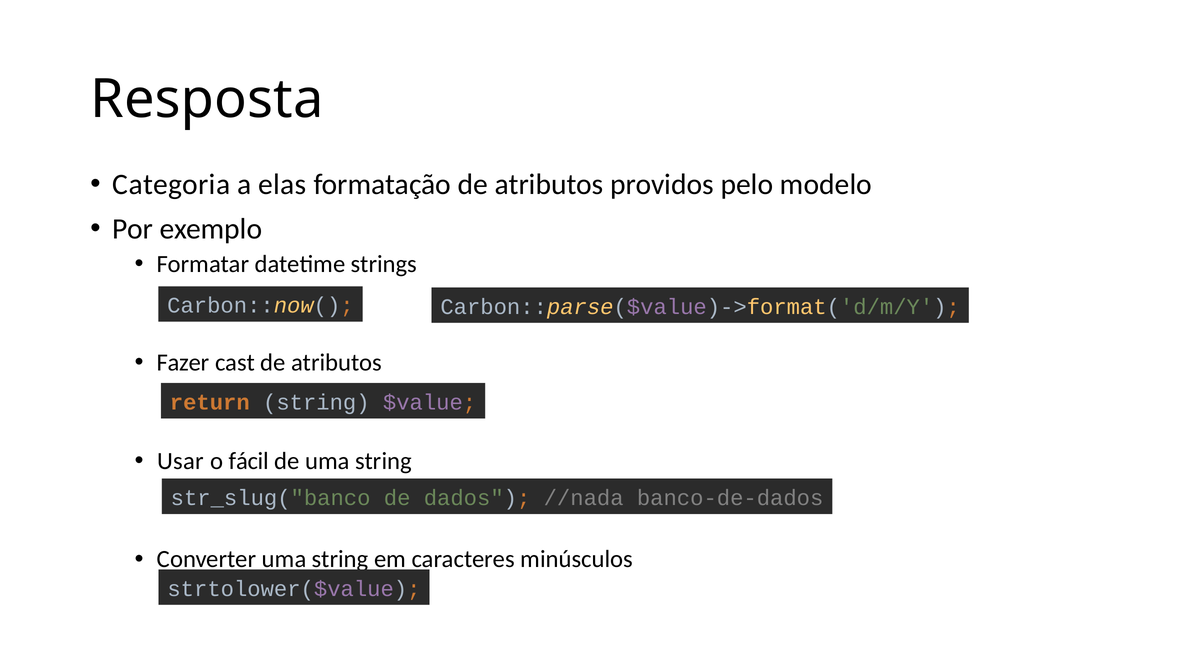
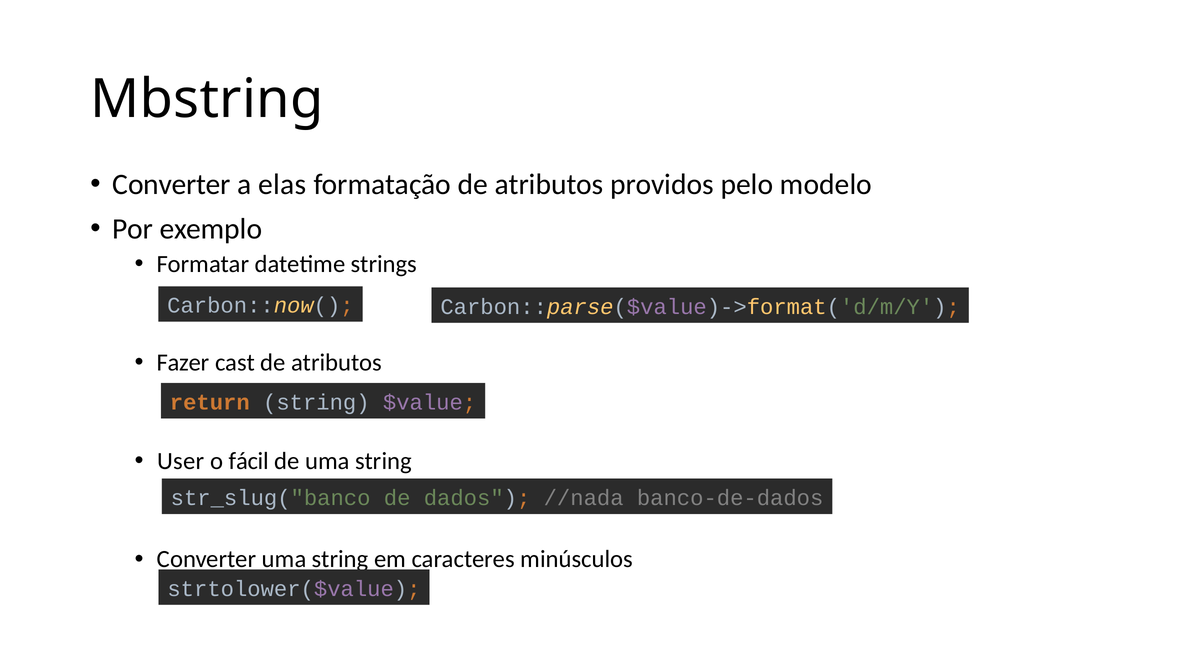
Resposta: Resposta -> Mbstring
Categoria at (171, 184): Categoria -> Converter
Usar: Usar -> User
